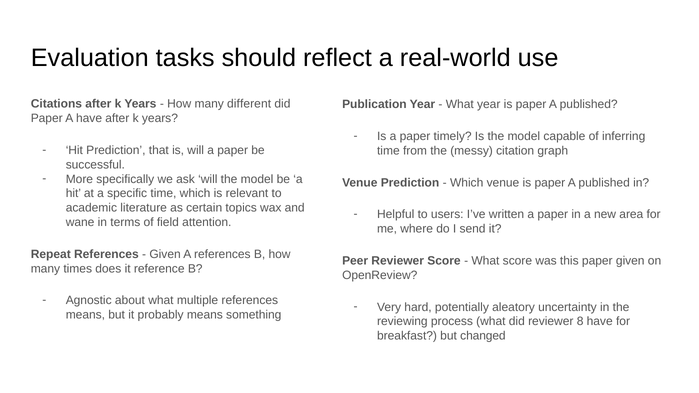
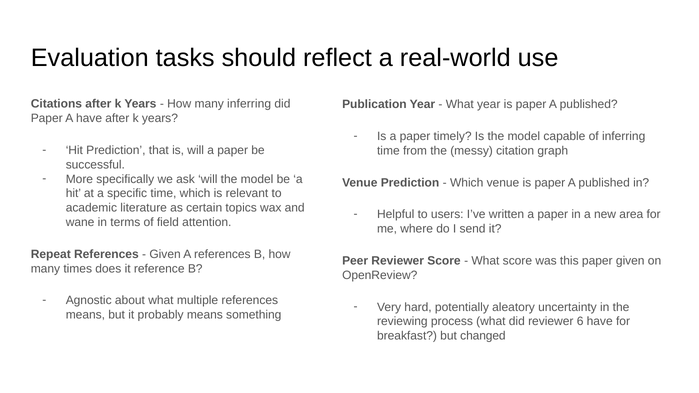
many different: different -> inferring
8: 8 -> 6
